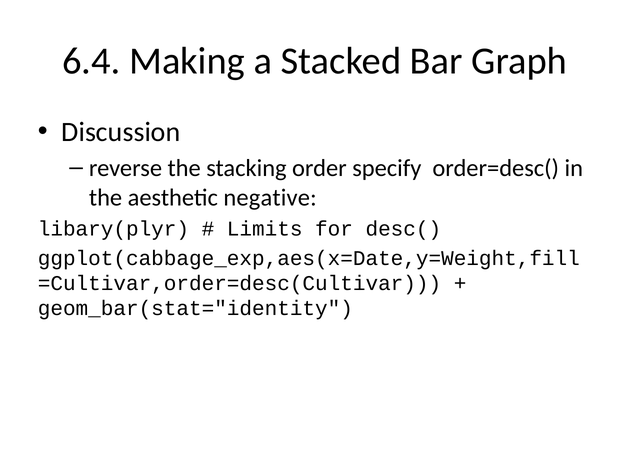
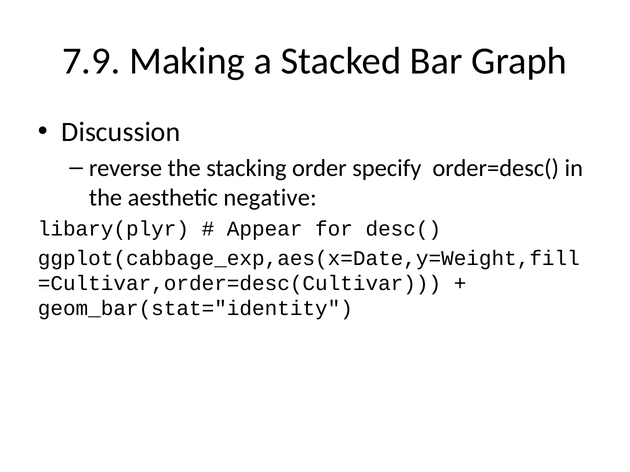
6.4: 6.4 -> 7.9
Limits: Limits -> Appear
